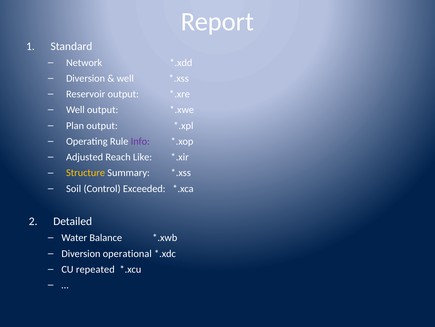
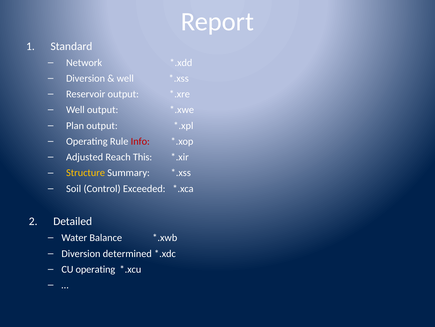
Info colour: purple -> red
Like: Like -> This
operational: operational -> determined
CU repeated: repeated -> operating
